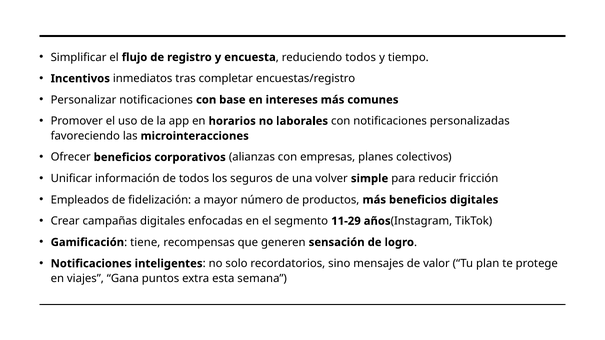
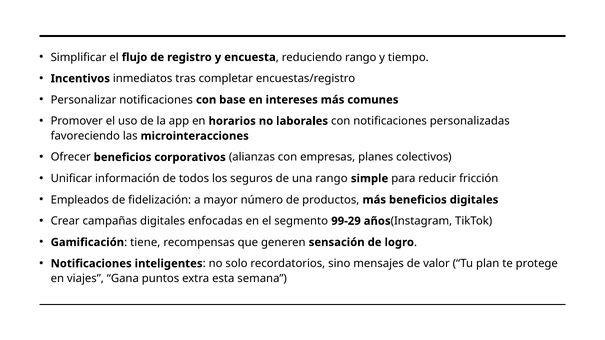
reduciendo todos: todos -> rango
una volver: volver -> rango
11-29: 11-29 -> 99-29
